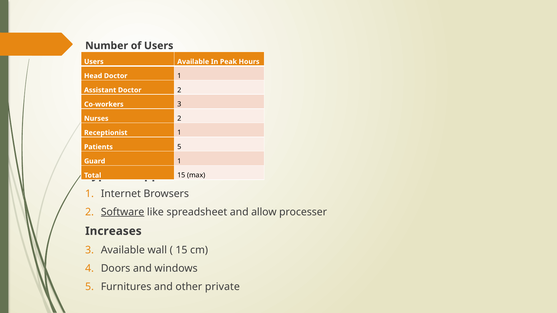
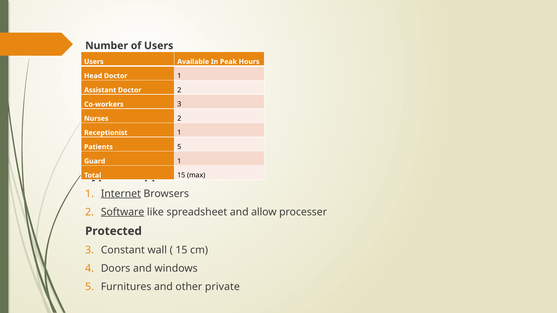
Internet underline: none -> present
Increases: Increases -> Protected
3 Available: Available -> Constant
